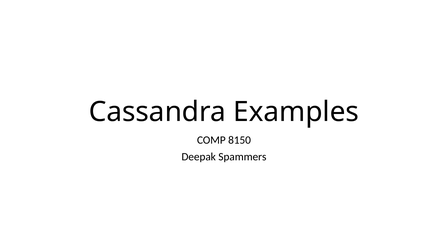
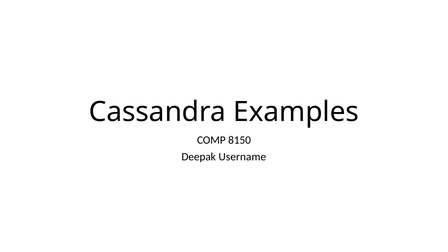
Spammers: Spammers -> Username
